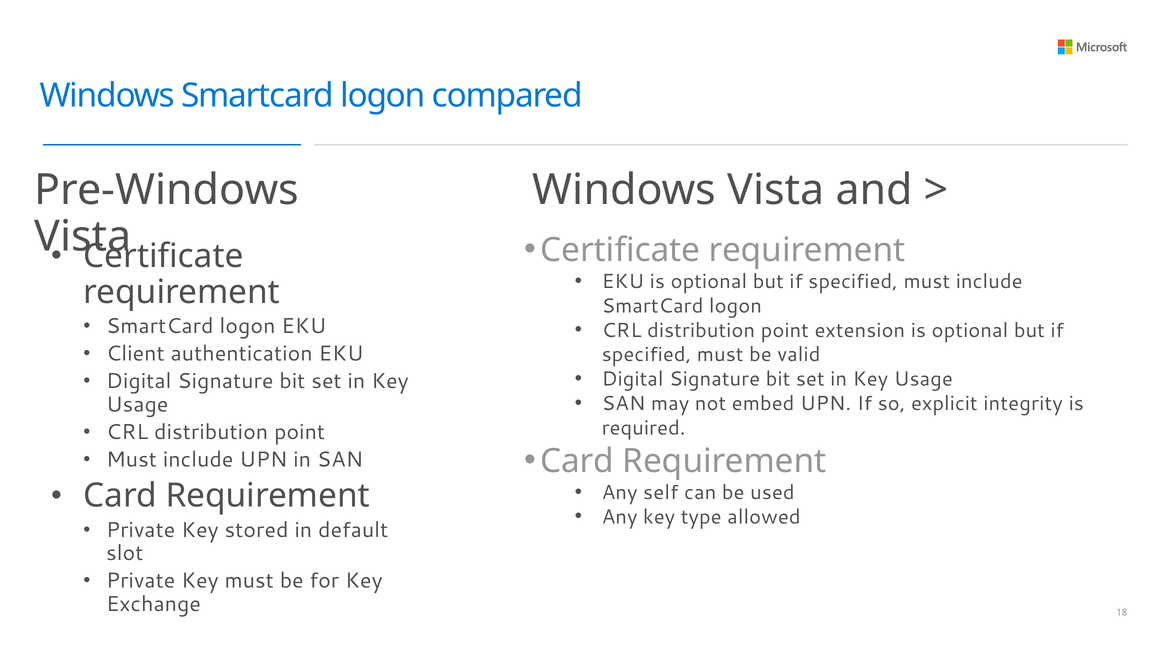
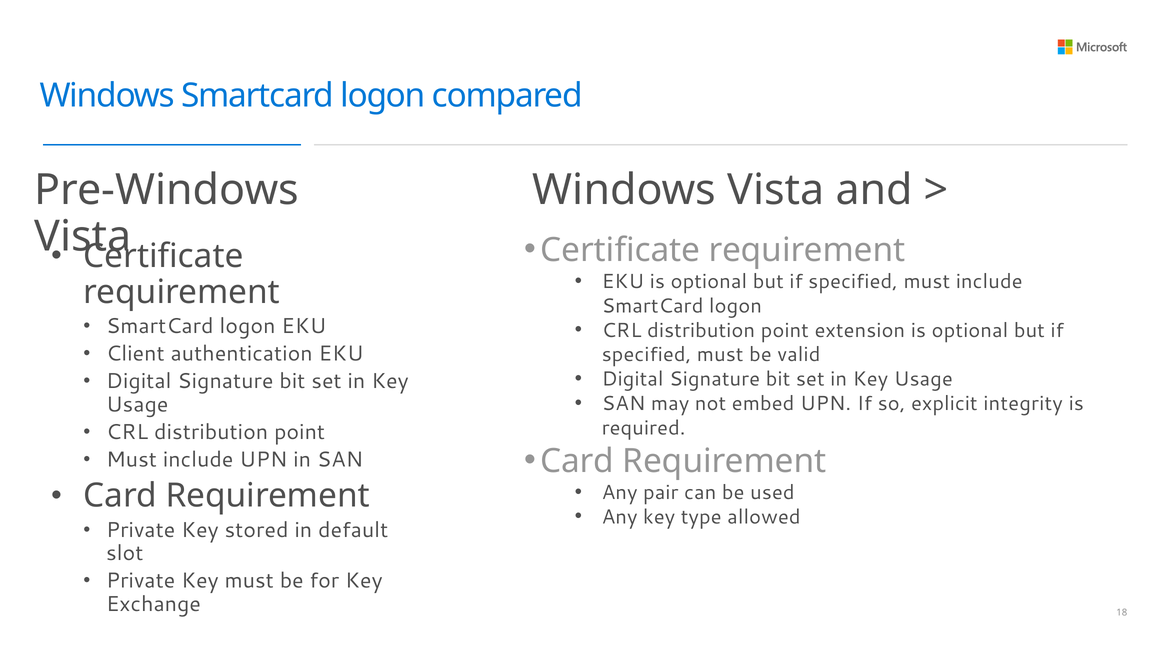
self: self -> pair
